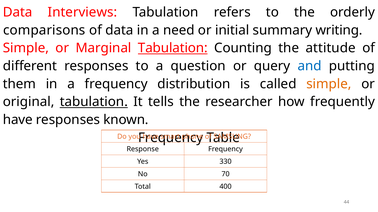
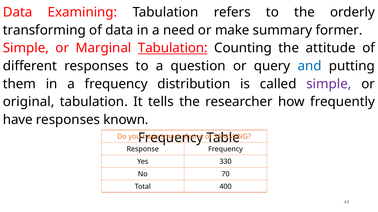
Interviews: Interviews -> Examining
comparisons: comparisons -> transforming
initial: initial -> make
writing: writing -> former
simple at (329, 84) colour: orange -> purple
tabulation at (94, 102) underline: present -> none
